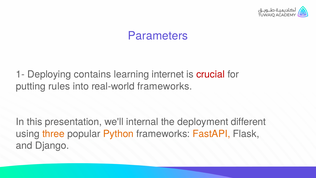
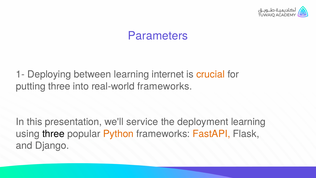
contains: contains -> between
crucial colour: red -> orange
putting rules: rules -> three
internal: internal -> service
deployment different: different -> learning
three at (53, 134) colour: orange -> black
